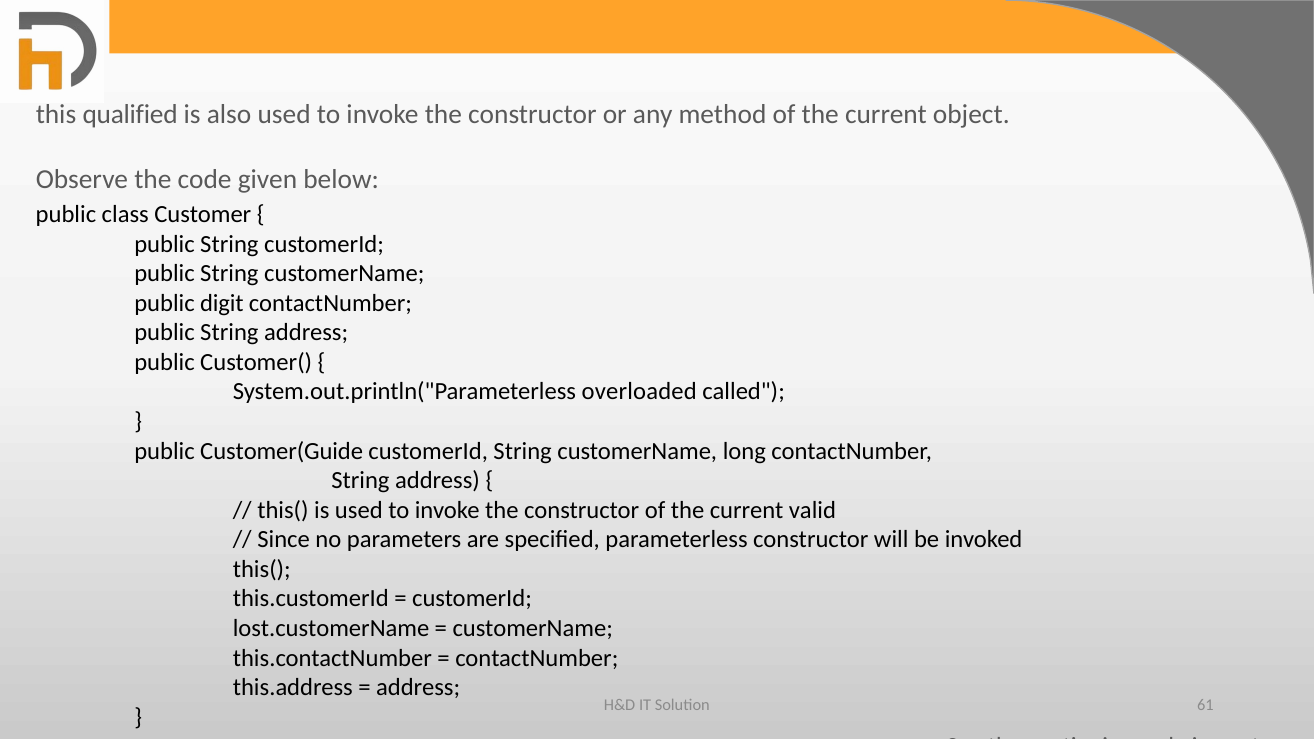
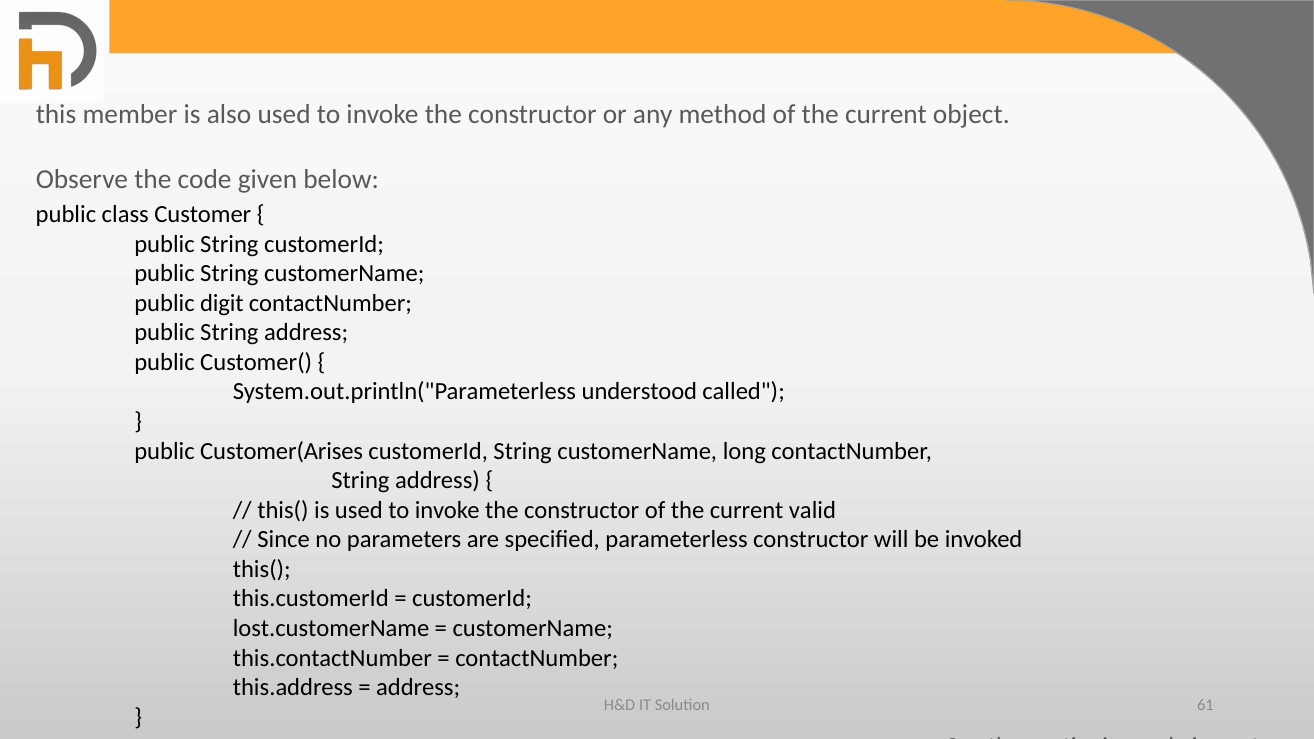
qualified: qualified -> member
overloaded: overloaded -> understood
Customer(Guide: Customer(Guide -> Customer(Arises
